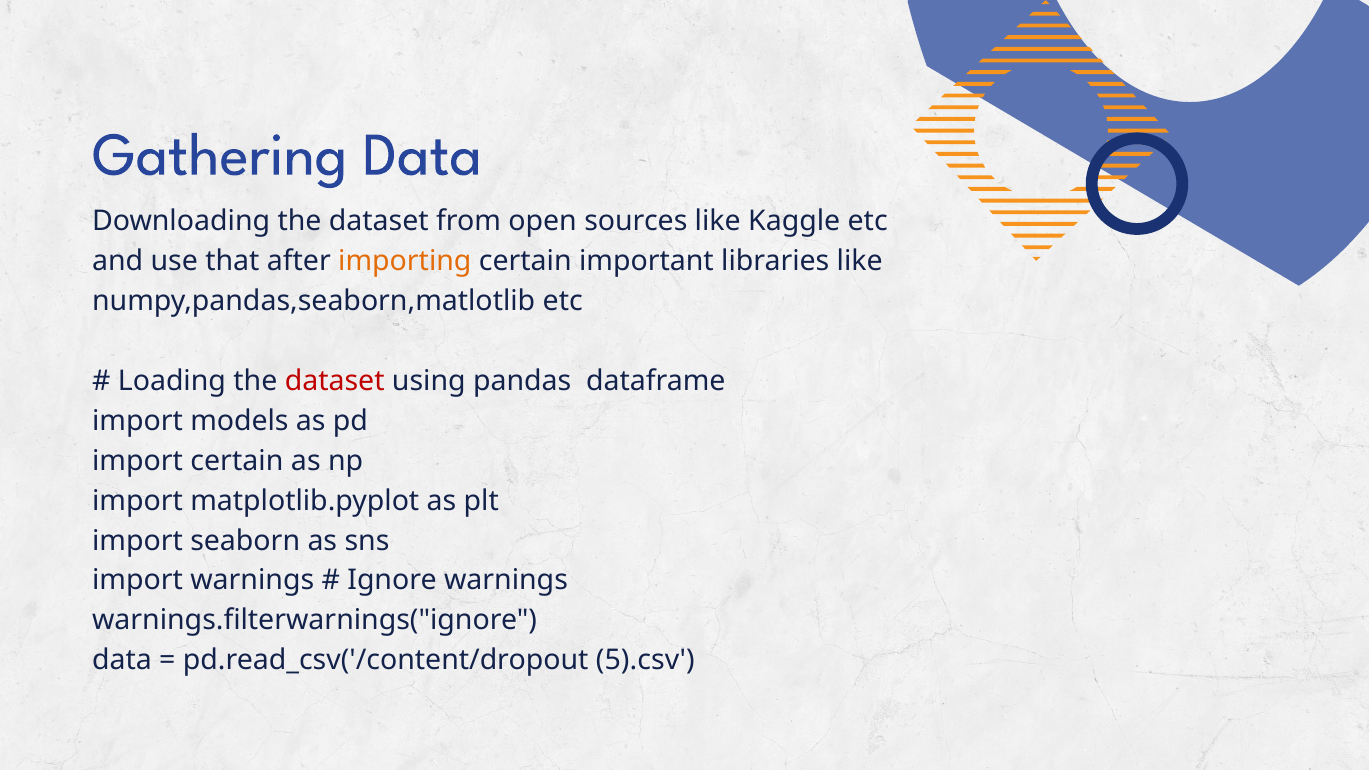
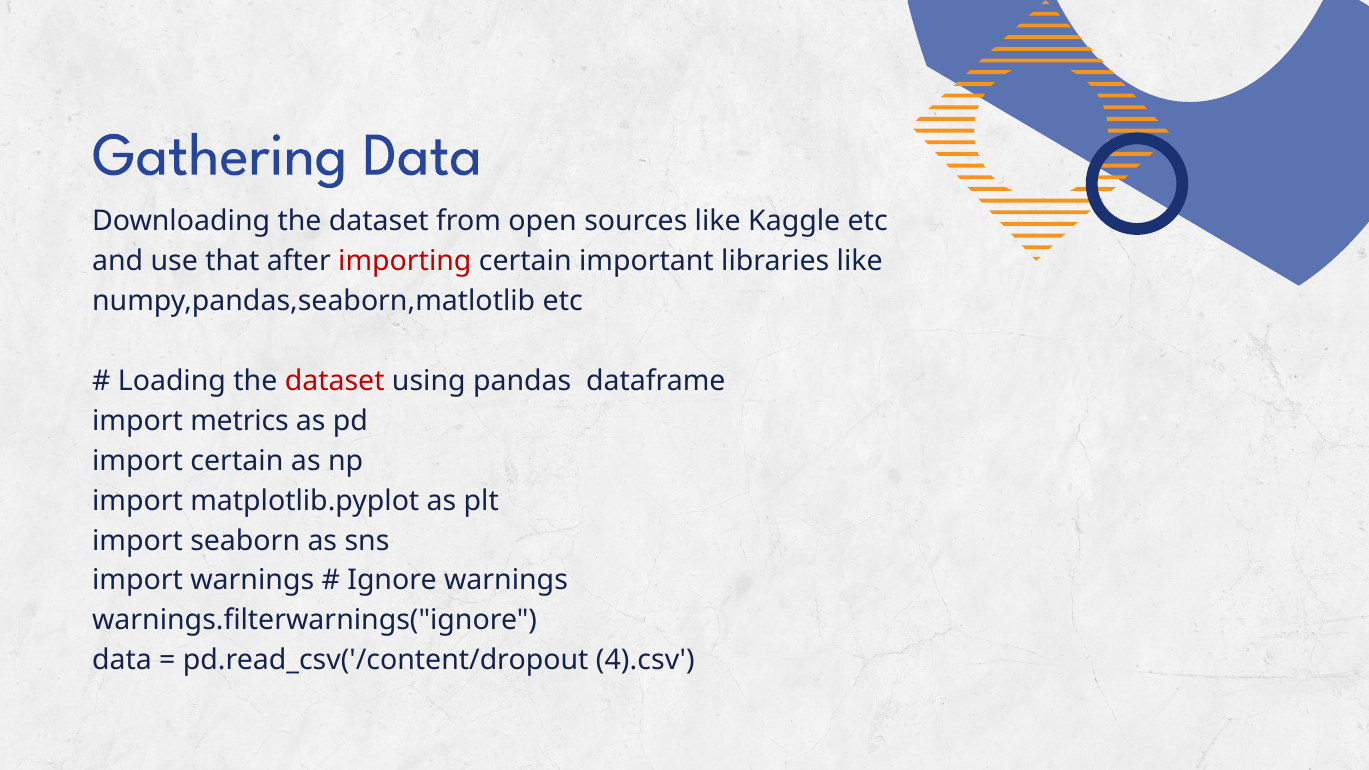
importing colour: orange -> red
models: models -> metrics
5).csv: 5).csv -> 4).csv
